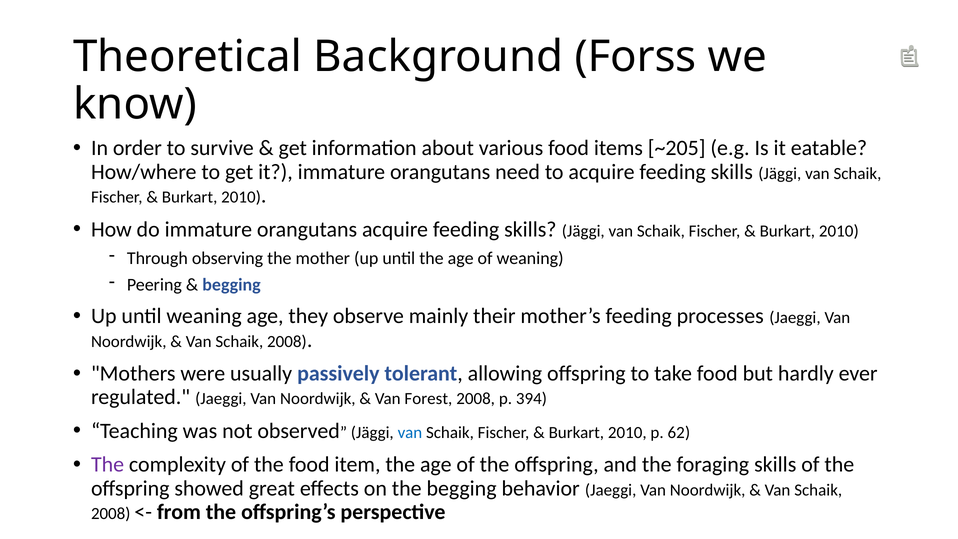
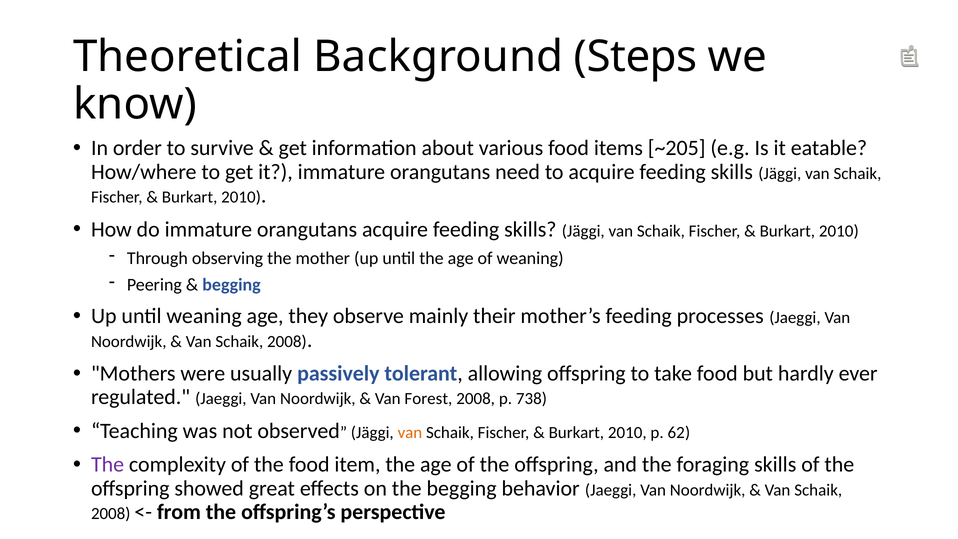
Forss: Forss -> Steps
394: 394 -> 738
van at (410, 432) colour: blue -> orange
